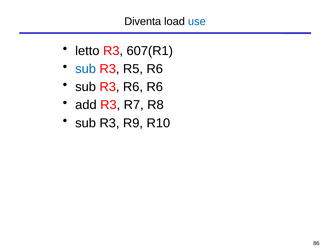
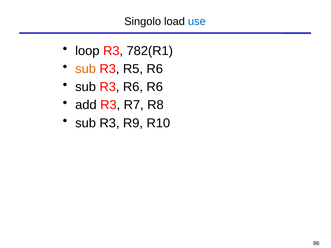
Diventa: Diventa -> Singolo
letto: letto -> loop
607(R1: 607(R1 -> 782(R1
sub at (86, 69) colour: blue -> orange
